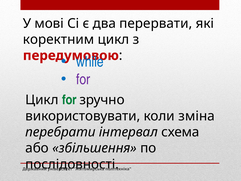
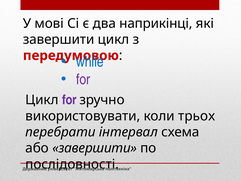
перервати: перервати -> наприкінці
коректним at (59, 39): коректним -> завершити
for at (69, 100) colour: green -> purple
зміна: зміна -> трьох
або збільшення: збільшення -> завершити
